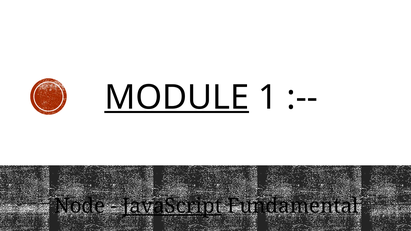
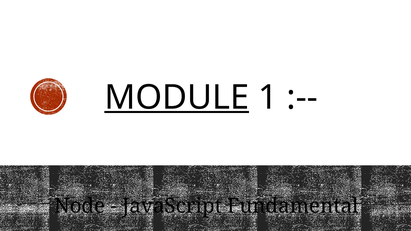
JavaScript underline: present -> none
